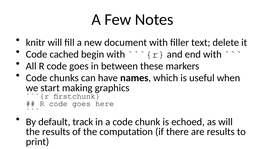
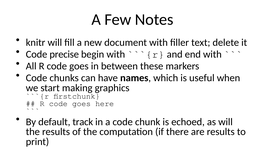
cached: cached -> precise
